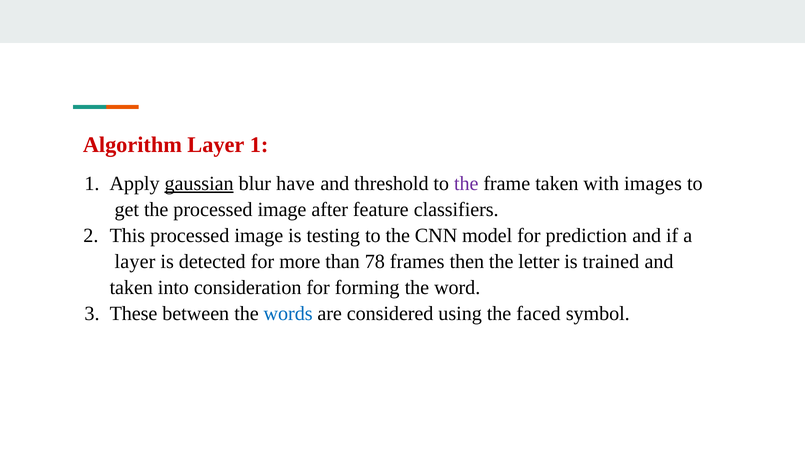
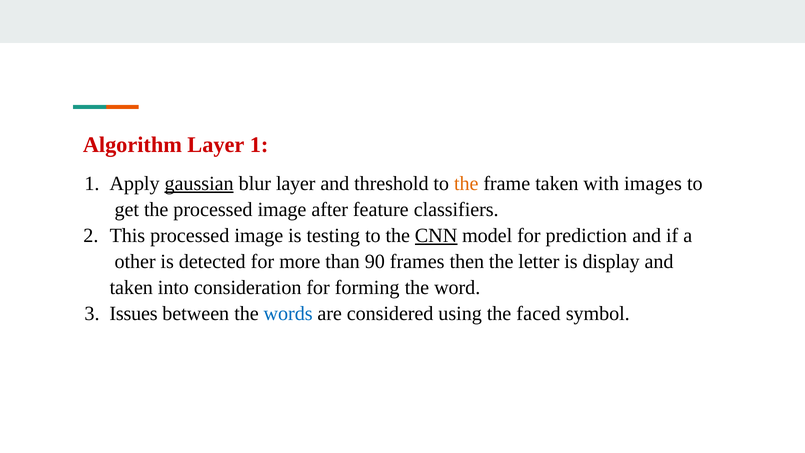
blur have: have -> layer
the at (466, 183) colour: purple -> orange
CNN underline: none -> present
layer at (135, 262): layer -> other
78: 78 -> 90
trained: trained -> display
These: These -> Issues
